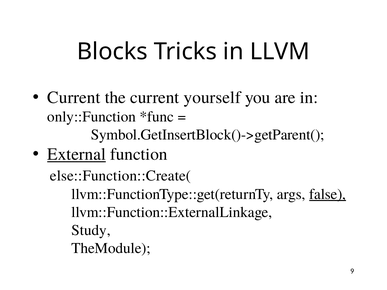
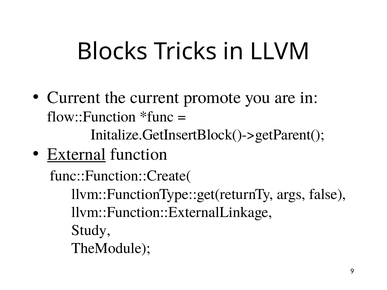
yourself: yourself -> promote
only::Function: only::Function -> flow::Function
Symbol.GetInsertBlock()->getParent(: Symbol.GetInsertBlock()->getParent( -> Initalize.GetInsertBlock()->getParent(
else::Function::Create(: else::Function::Create( -> func::Function::Create(
false underline: present -> none
